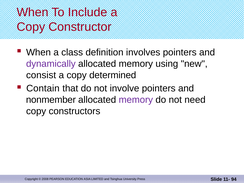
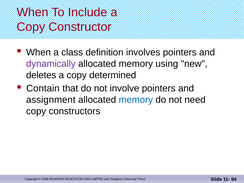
consist: consist -> deletes
nonmember: nonmember -> assignment
memory at (136, 100) colour: purple -> blue
